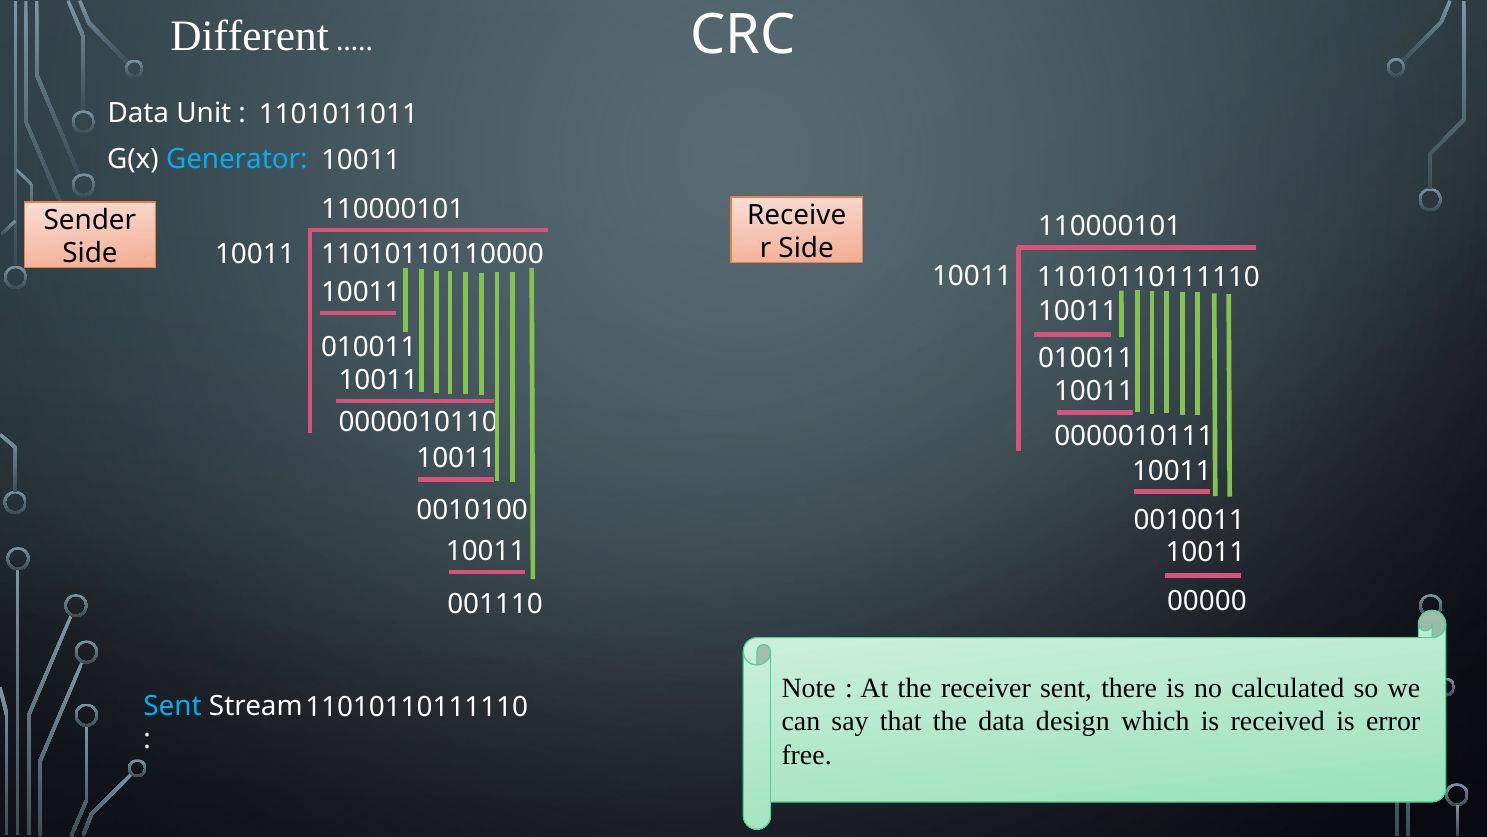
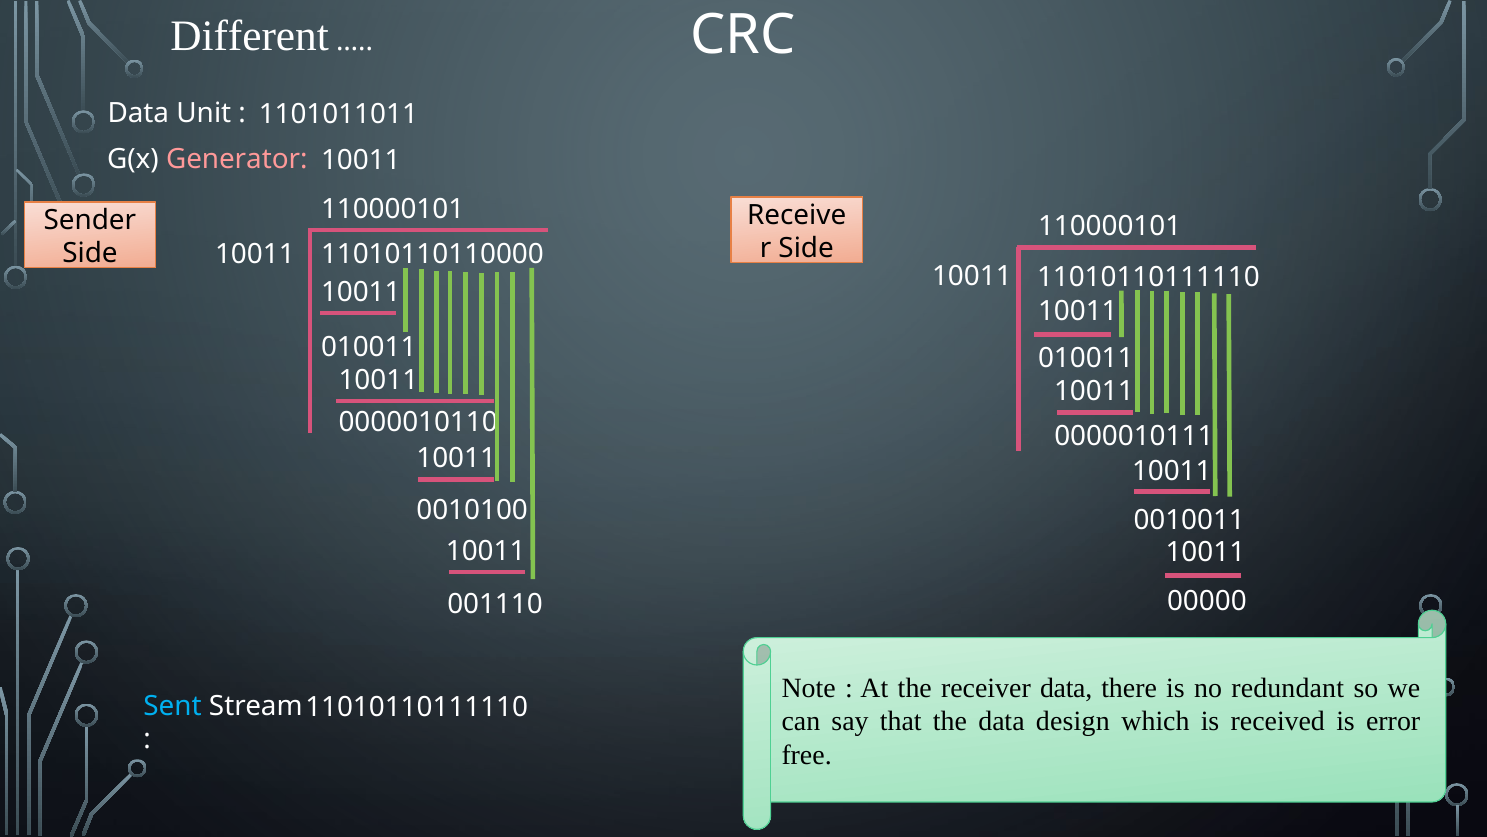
Generator colour: light blue -> pink
receiver sent: sent -> data
calculated: calculated -> redundant
